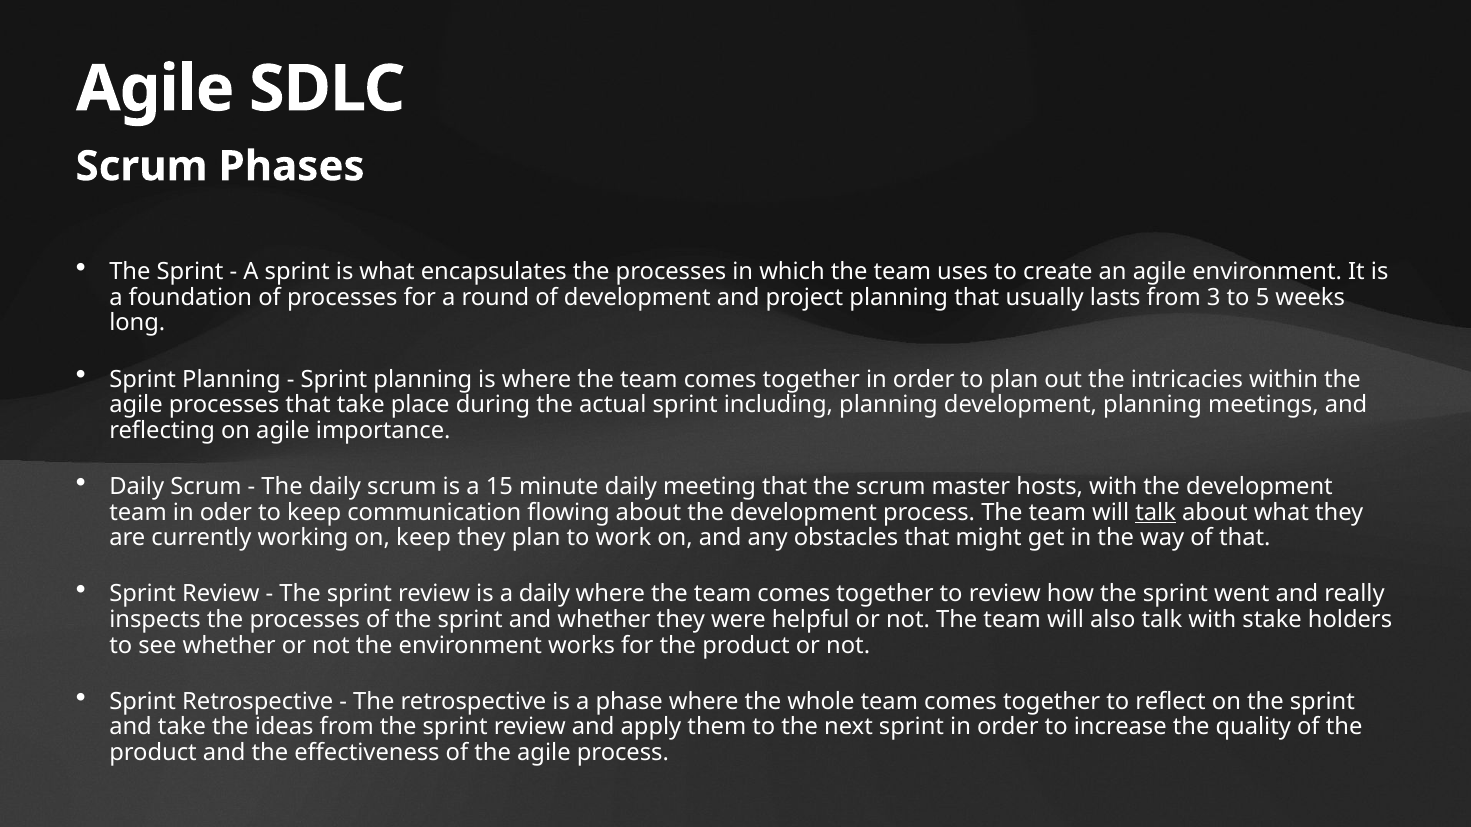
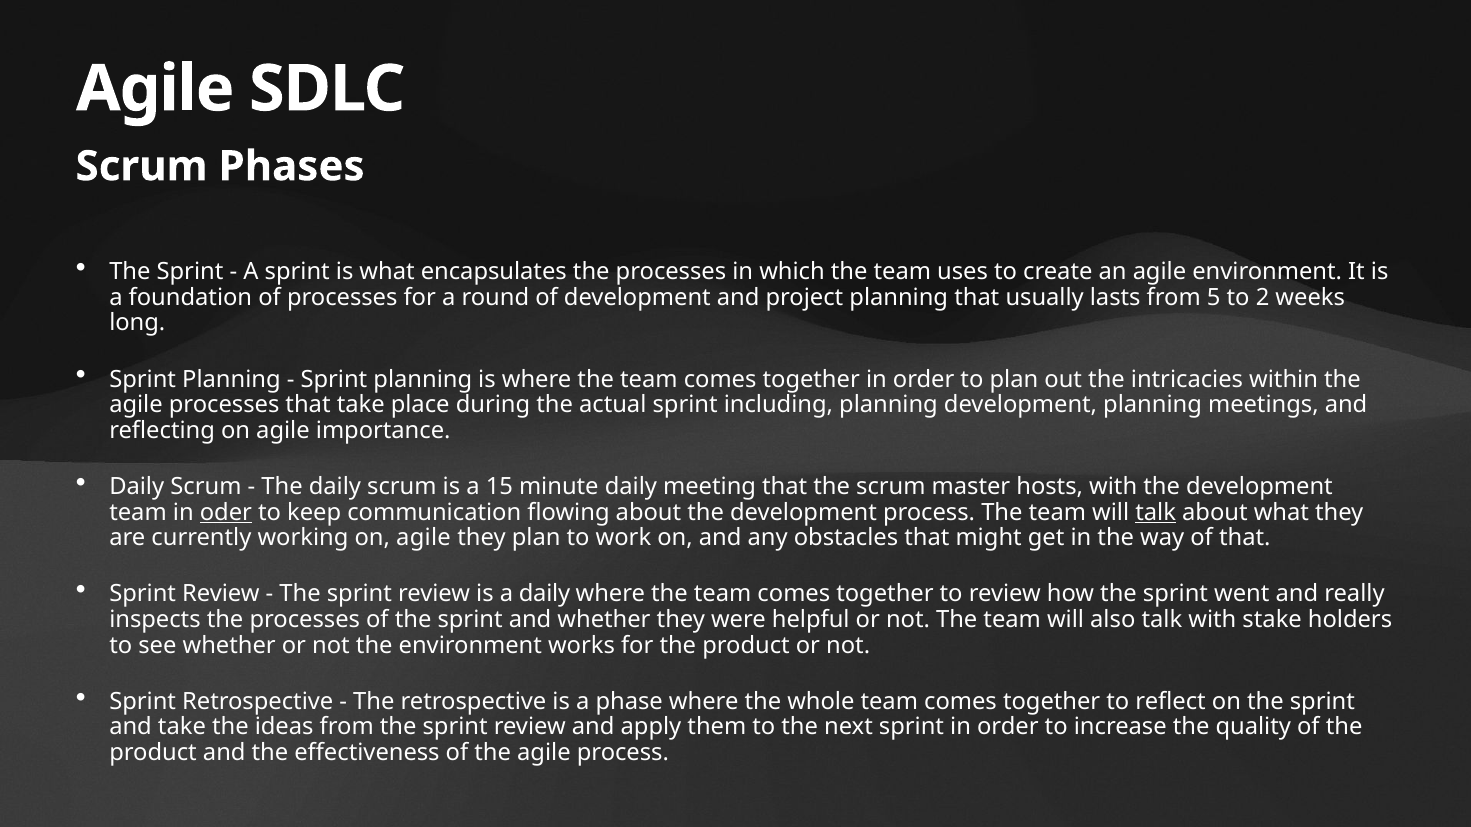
3: 3 -> 5
5: 5 -> 2
oder underline: none -> present
working on keep: keep -> agile
